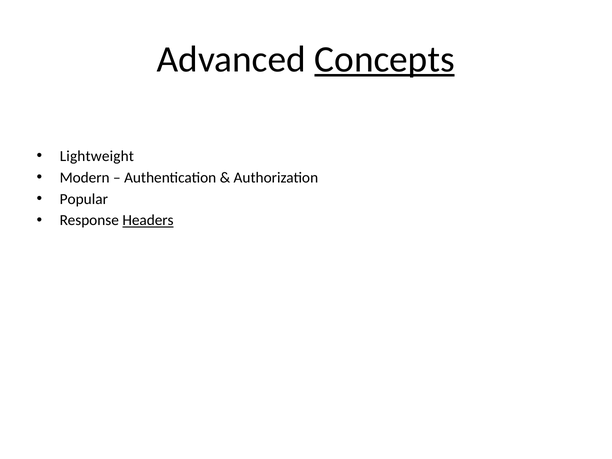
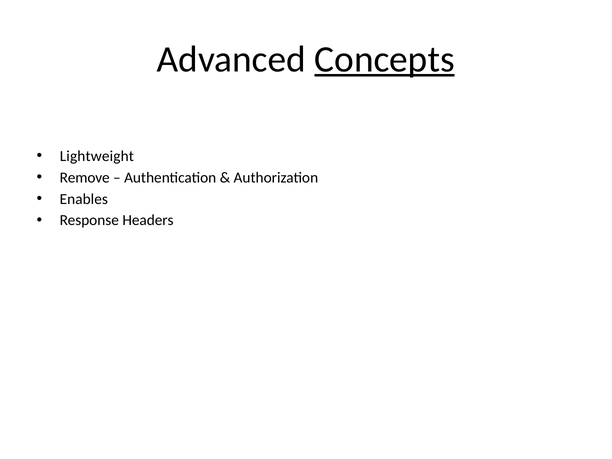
Modern: Modern -> Remove
Popular: Popular -> Enables
Headers underline: present -> none
